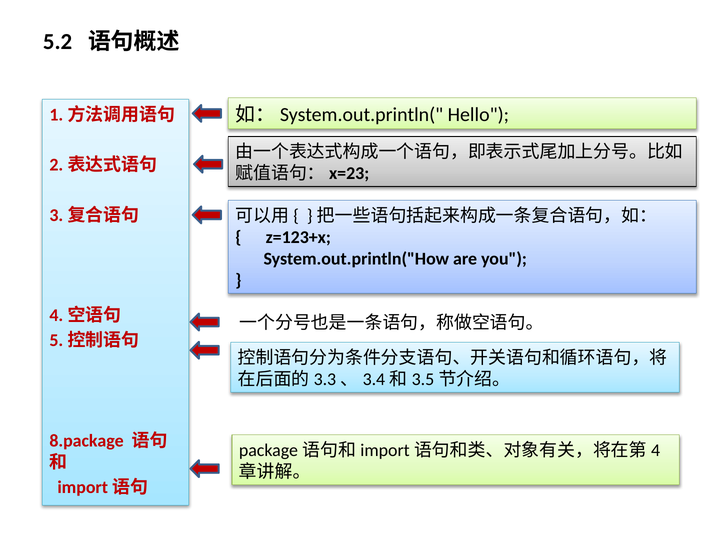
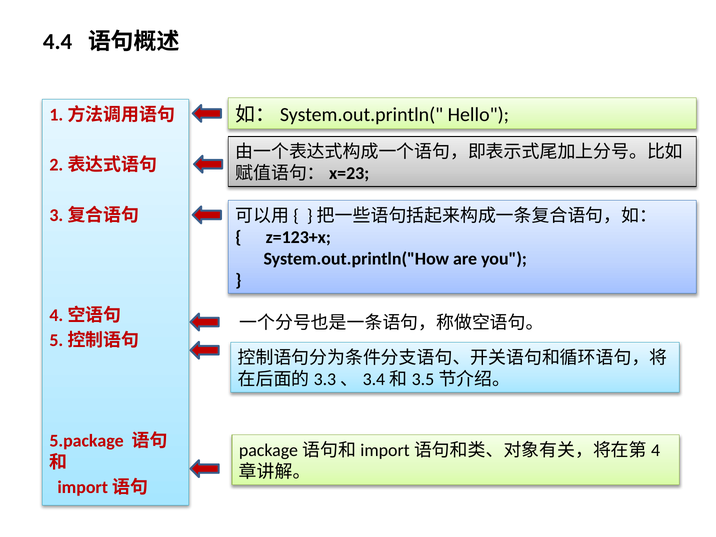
5.2: 5.2 -> 4.4
8.package: 8.package -> 5.package
